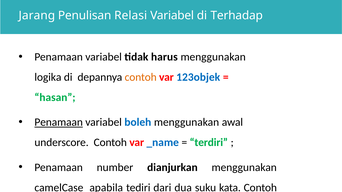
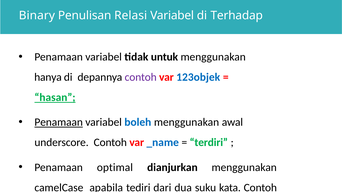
Jarang: Jarang -> Binary
tidak harus: harus -> untuk
logika: logika -> hanya
contoh at (141, 77) colour: orange -> purple
hasan at (55, 98) underline: none -> present
number: number -> optimal
